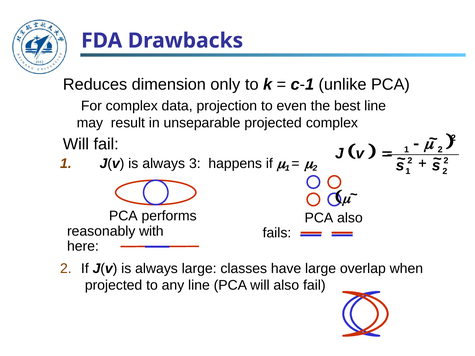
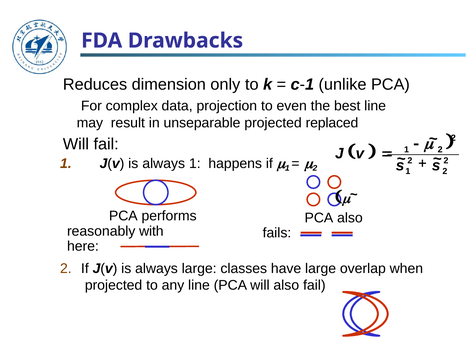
projected complex: complex -> replaced
always 3: 3 -> 1
